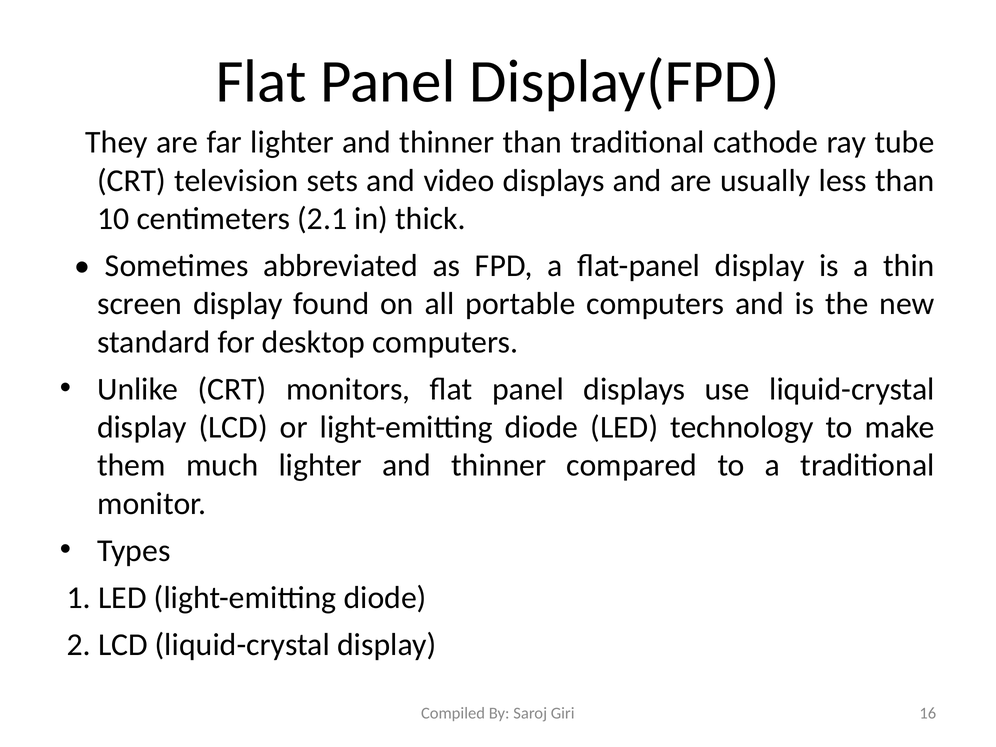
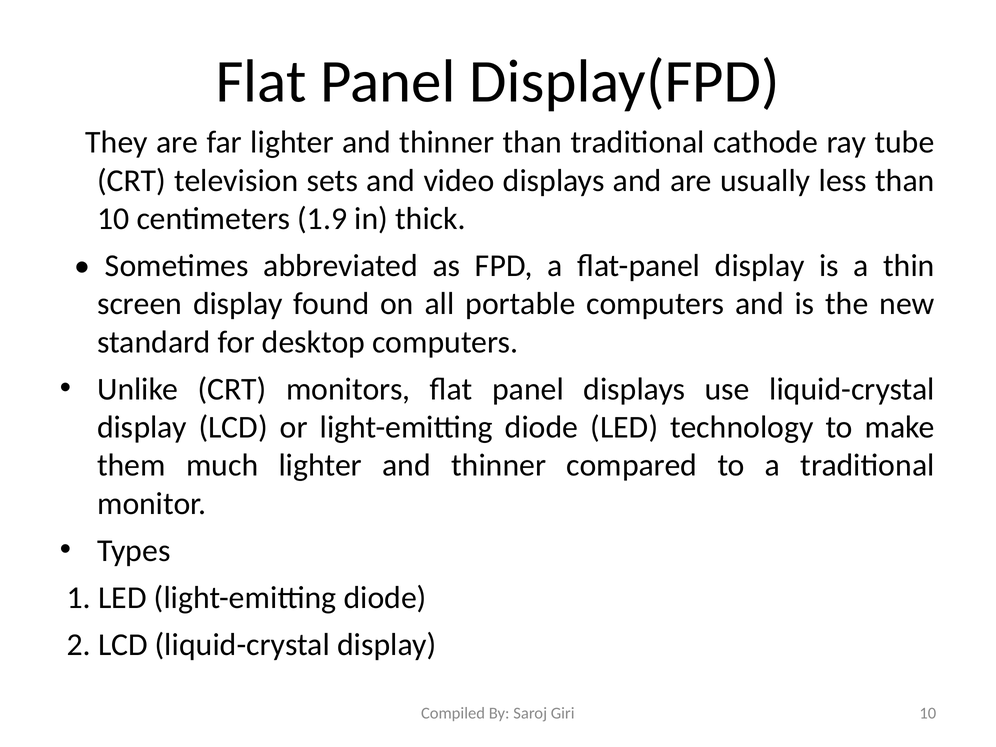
2.1: 2.1 -> 1.9
Giri 16: 16 -> 10
